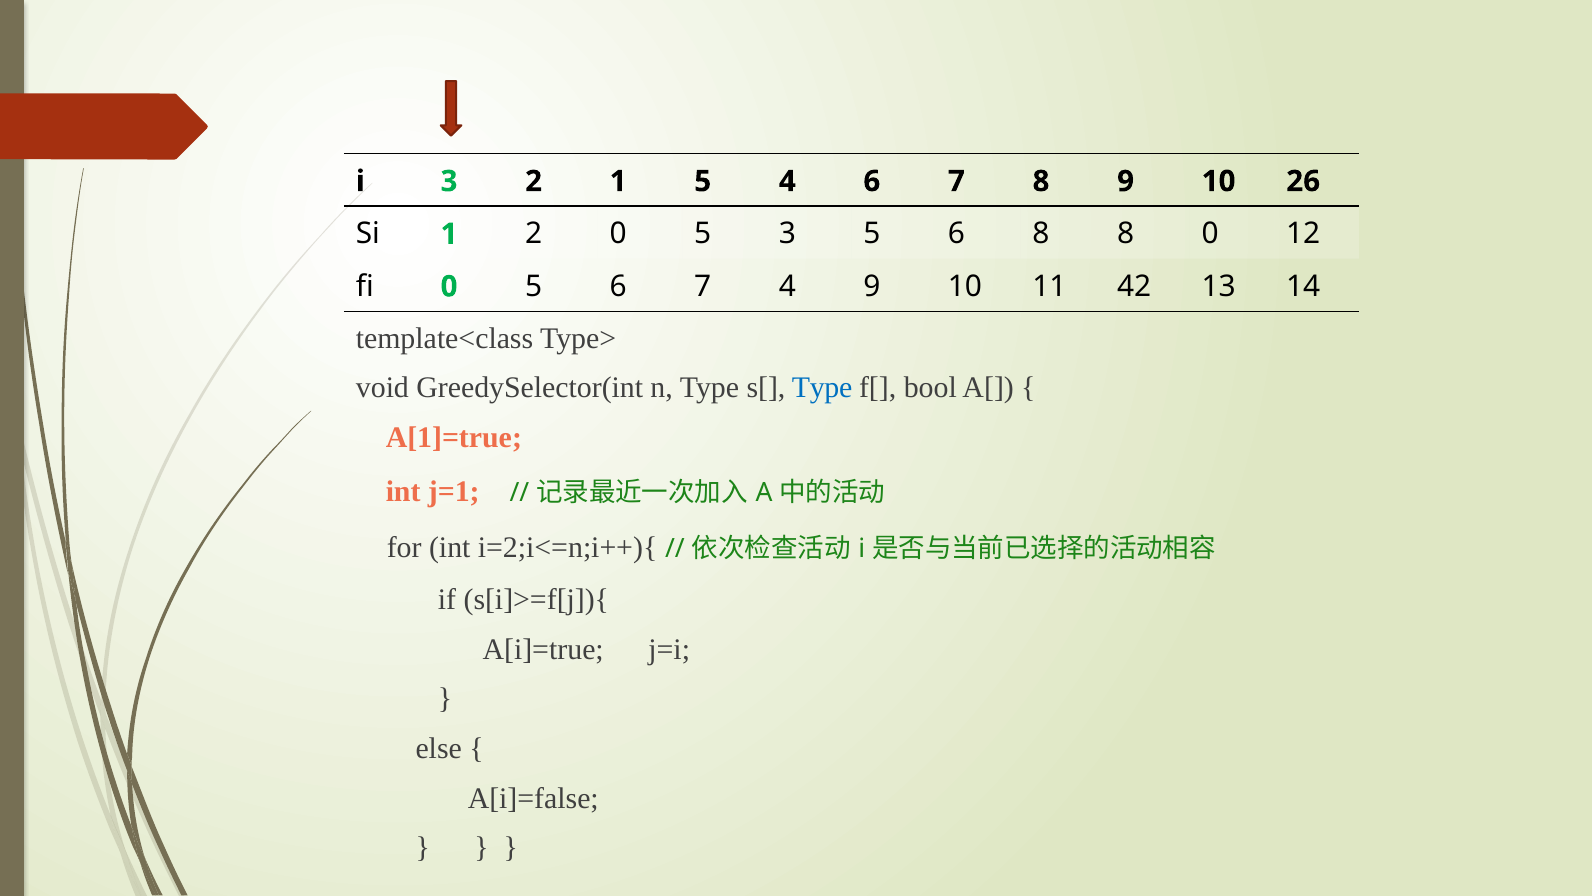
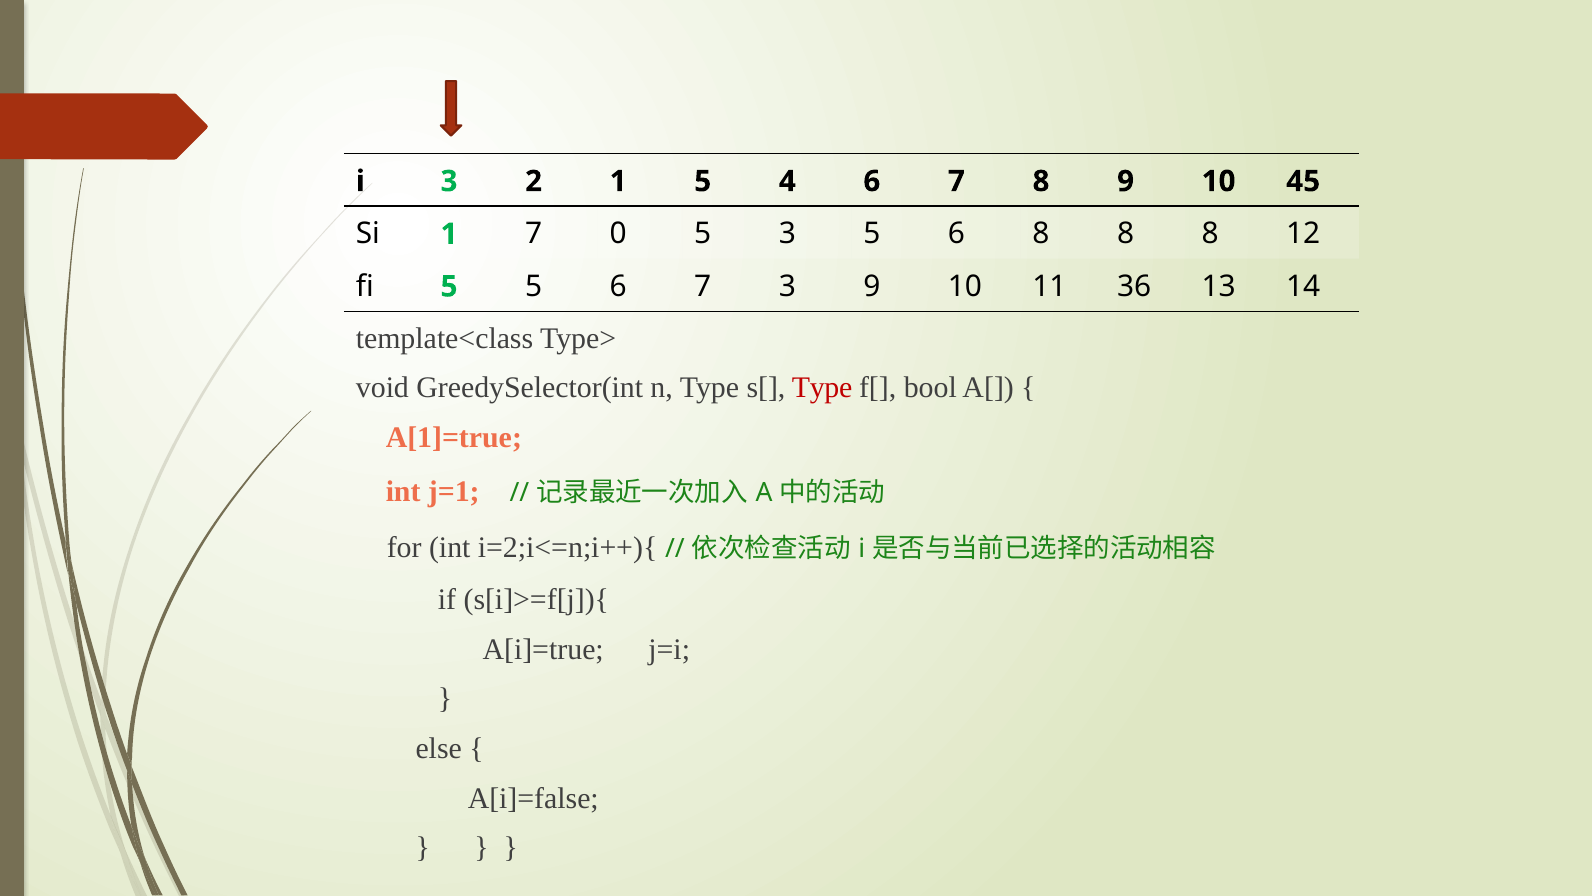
26: 26 -> 45
1 2: 2 -> 7
8 8 0: 0 -> 8
fi 0: 0 -> 5
7 4: 4 -> 3
42: 42 -> 36
Type at (822, 388) colour: blue -> red
